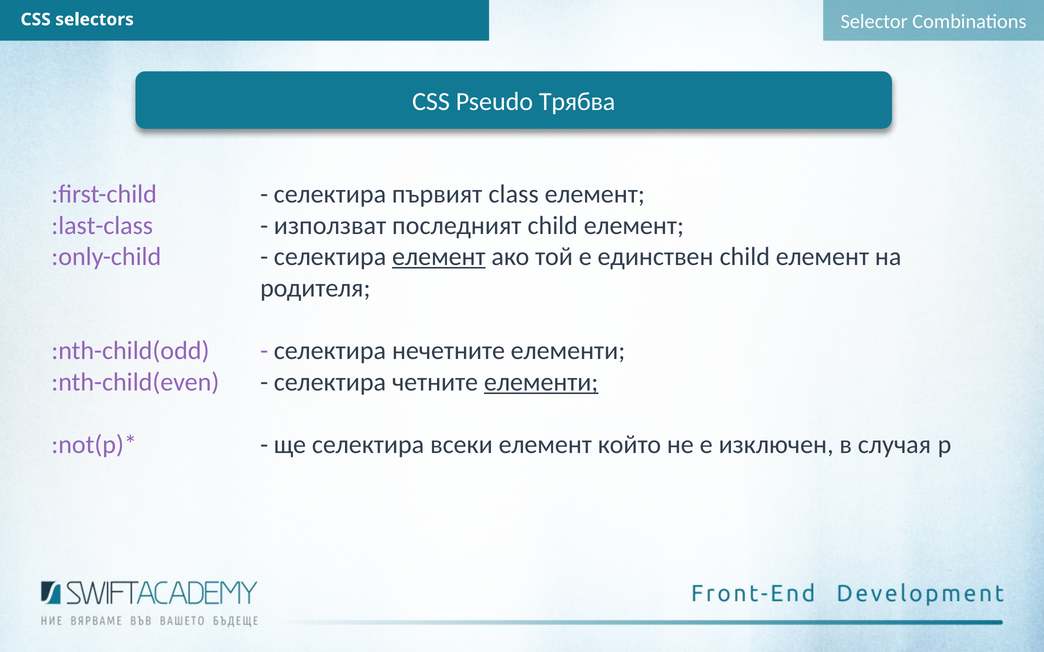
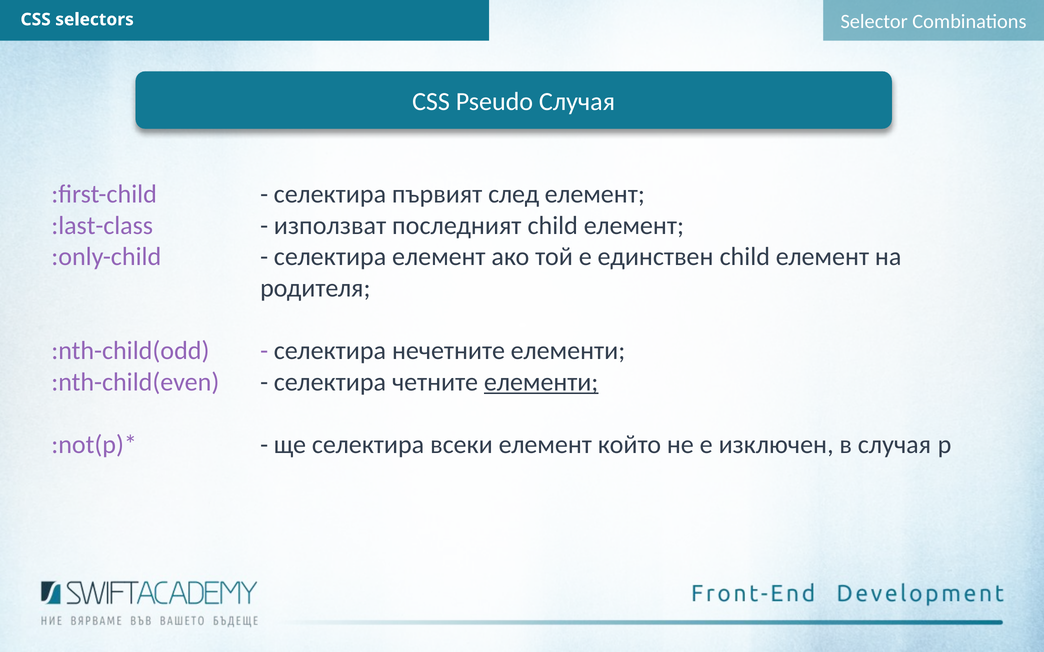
Pseudo Трябва: Трябва -> Случая
class: class -> след
елемент at (439, 257) underline: present -> none
